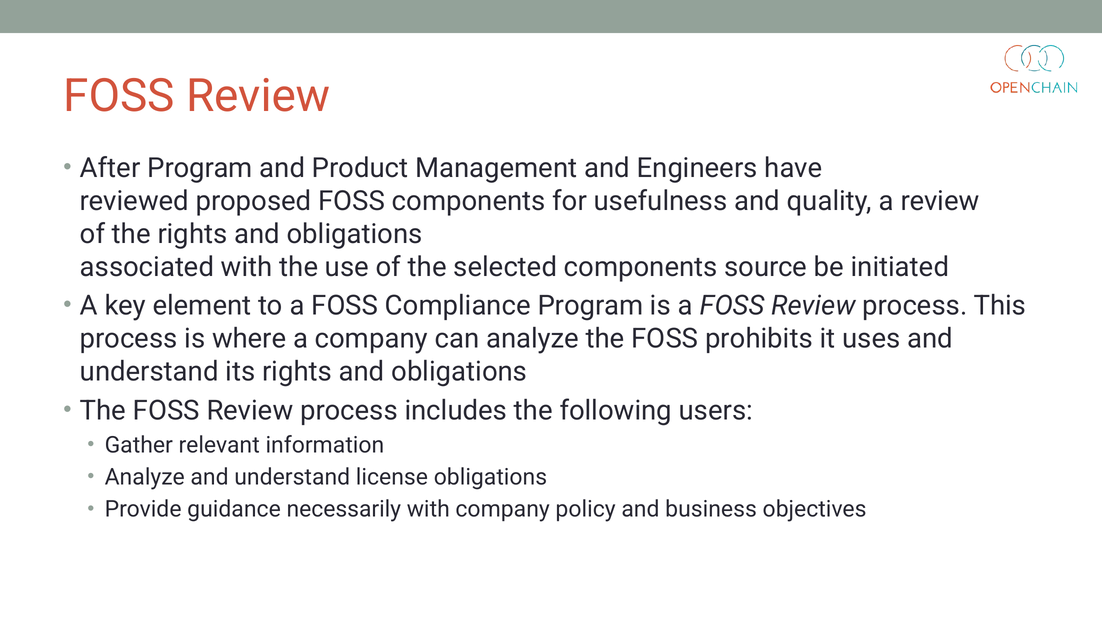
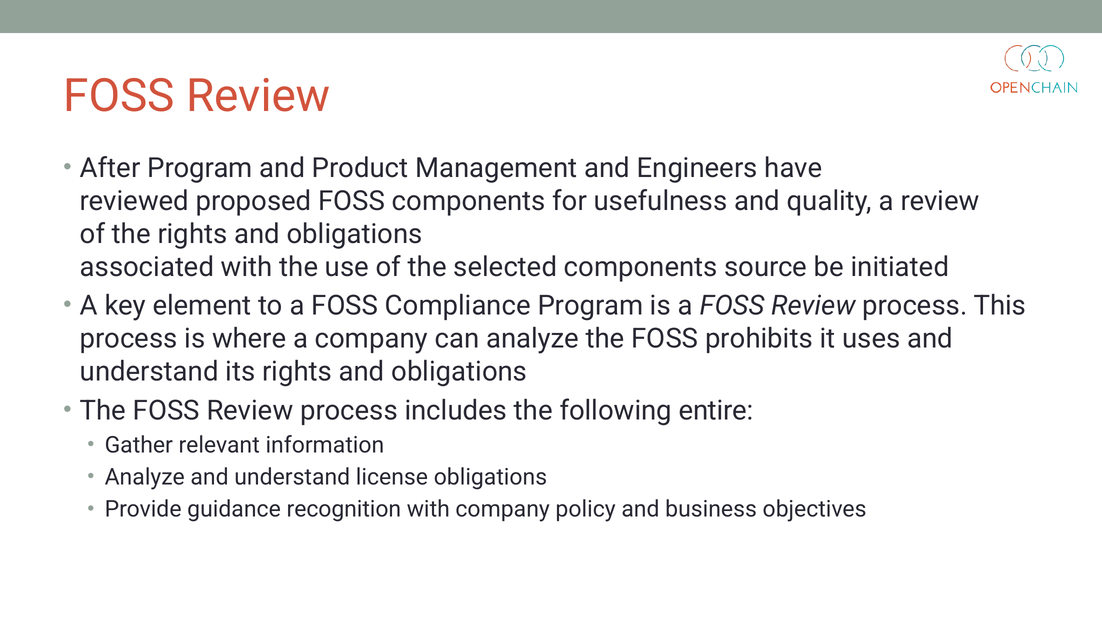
users: users -> entire
necessarily: necessarily -> recognition
